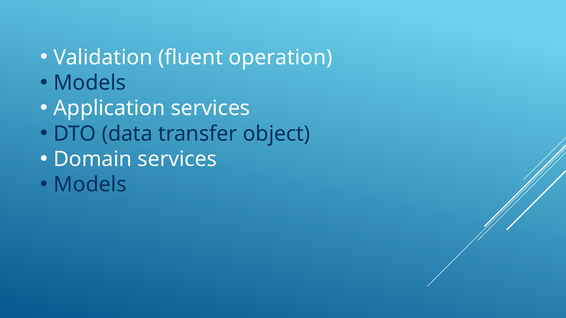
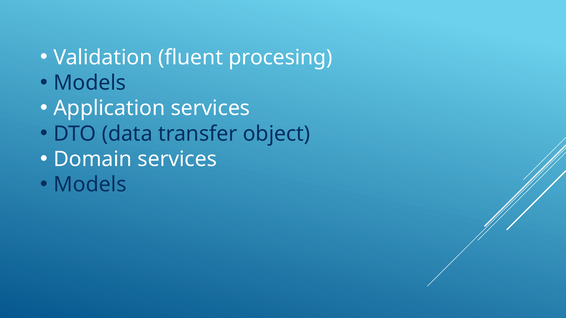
operation: operation -> procesing
